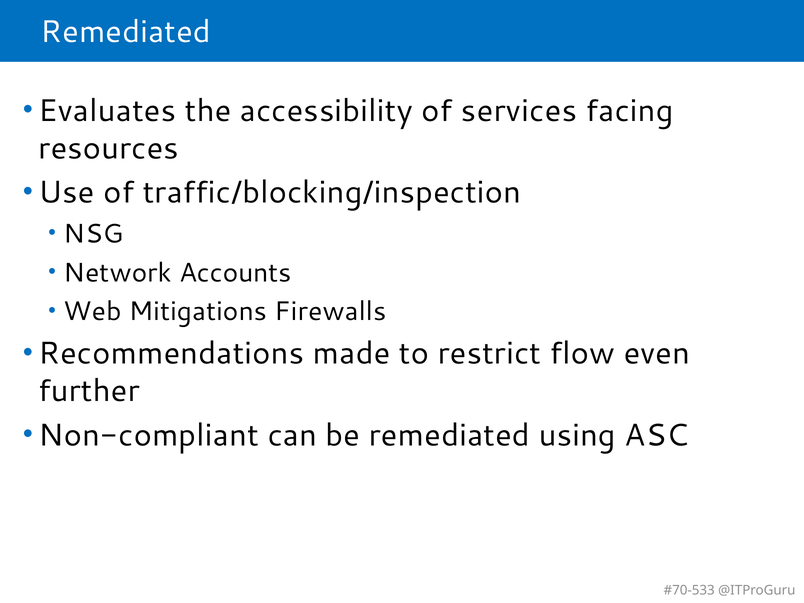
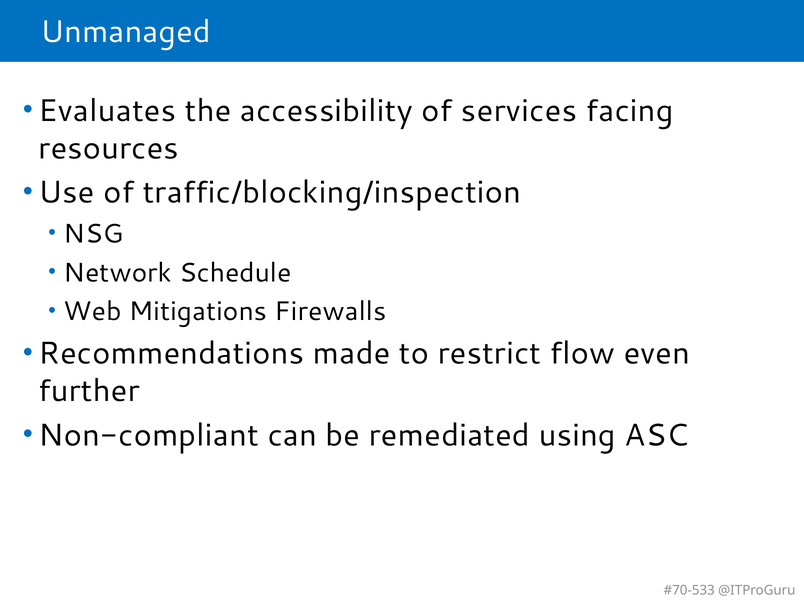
Remediated at (126, 32): Remediated -> Unmanaged
Accounts: Accounts -> Schedule
